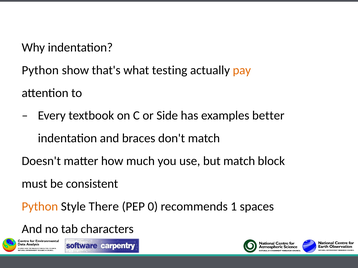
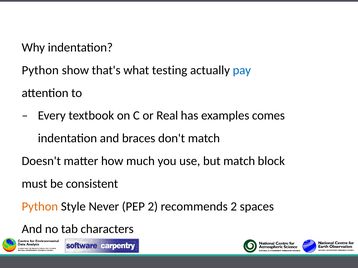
pay colour: orange -> blue
Side: Side -> Real
better: better -> comes
There: There -> Never
PEP 0: 0 -> 2
recommends 1: 1 -> 2
